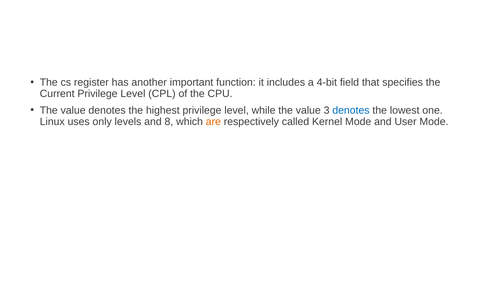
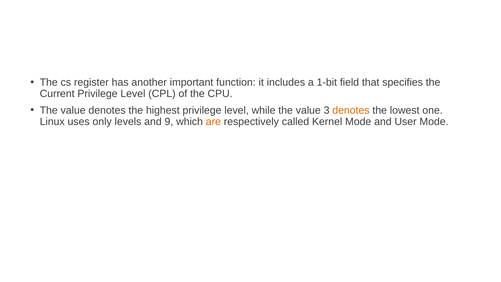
4-bit: 4-bit -> 1-bit
denotes at (351, 110) colour: blue -> orange
8: 8 -> 9
